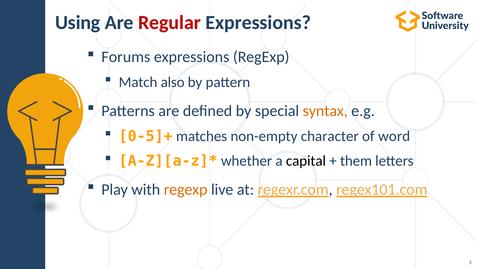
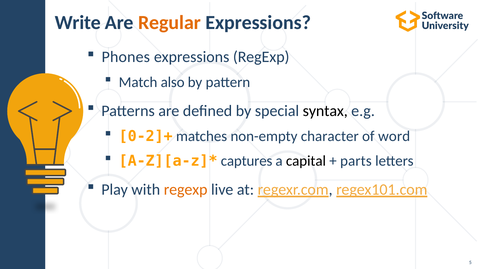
Using: Using -> Write
Regular colour: red -> orange
Forums: Forums -> Phones
syntax colour: orange -> black
0-5]+: 0-5]+ -> 0-2]+
whether: whether -> captures
them: them -> parts
